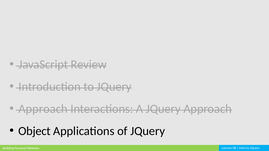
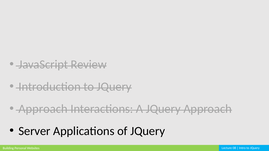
Object: Object -> Server
